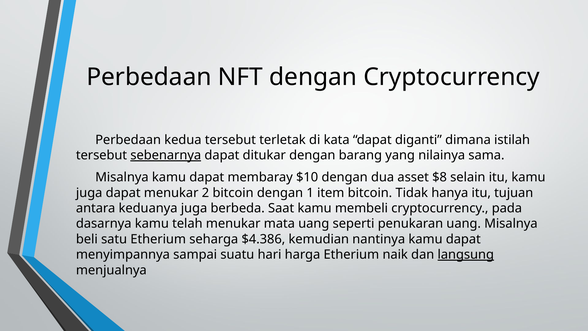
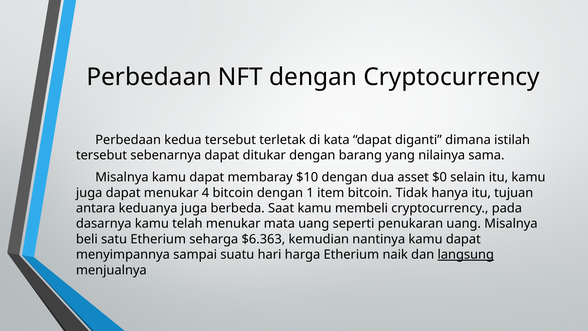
sebenarnya underline: present -> none
$8: $8 -> $0
2: 2 -> 4
$4.386: $4.386 -> $6.363
